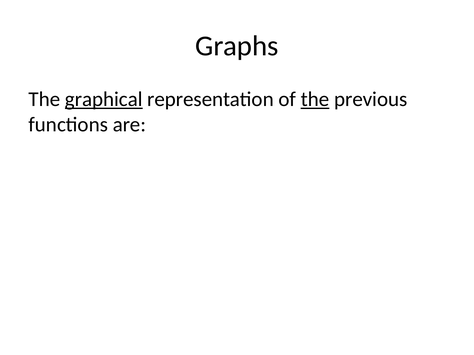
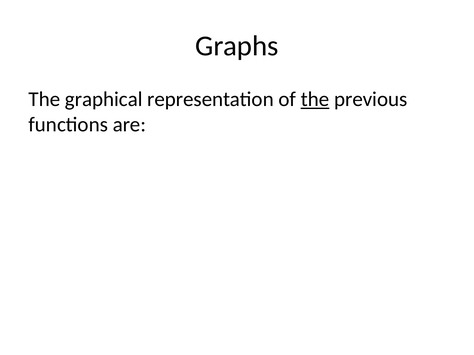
graphical underline: present -> none
